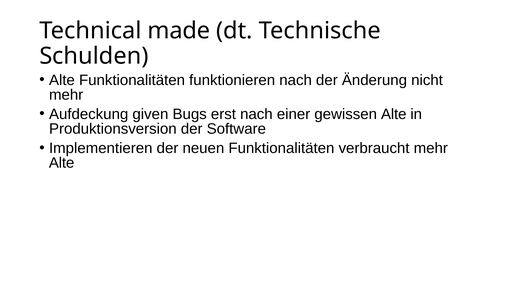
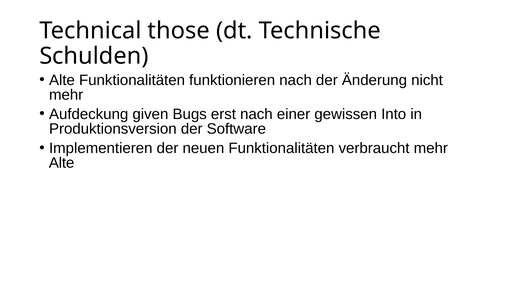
made: made -> those
gewissen Alte: Alte -> Into
